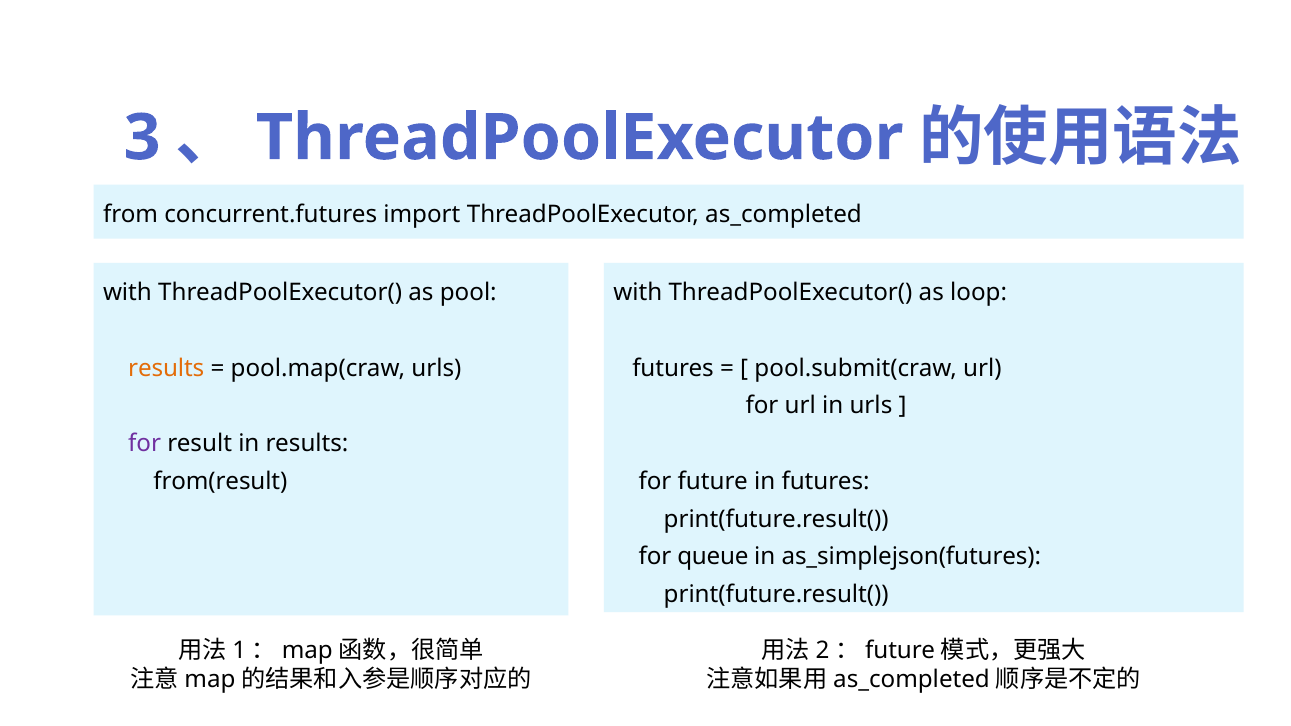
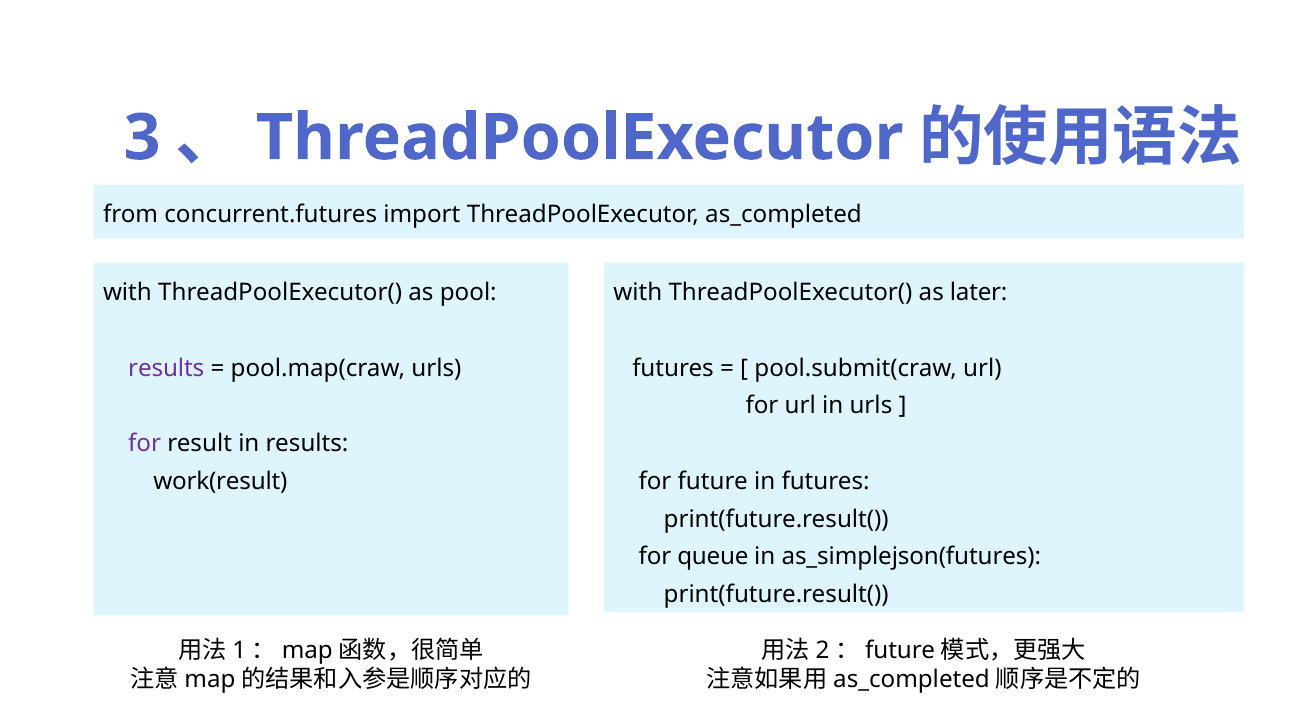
loop: loop -> later
results at (166, 368) colour: orange -> purple
from(result: from(result -> work(result
